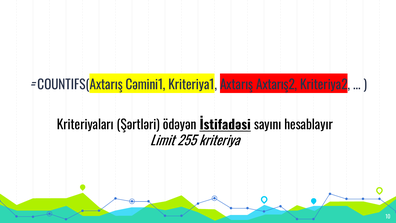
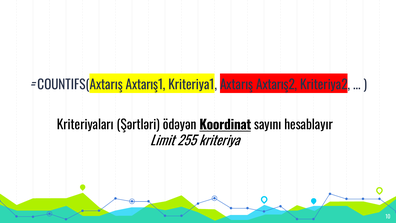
Cəmini1: Cəmini1 -> Axtarış1
İstifadəsi: İstifadəsi -> Koordinat
